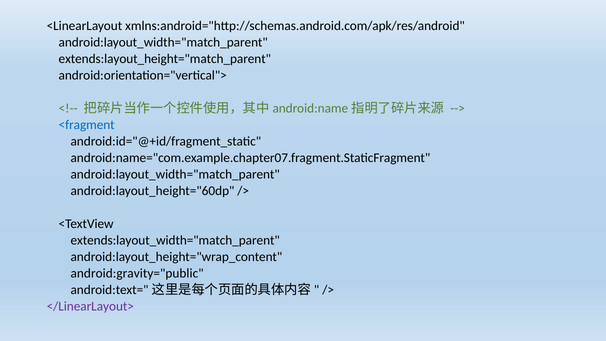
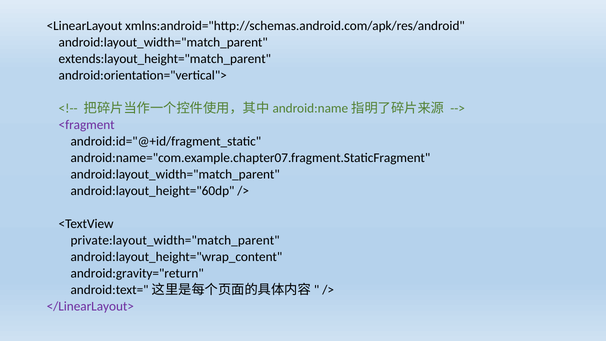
<fragment colour: blue -> purple
extends:layout_width="match_parent: extends:layout_width="match_parent -> private:layout_width="match_parent
android:gravity="public: android:gravity="public -> android:gravity="return
